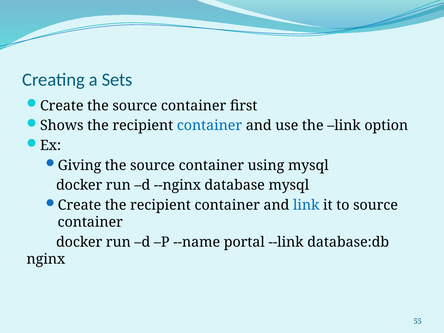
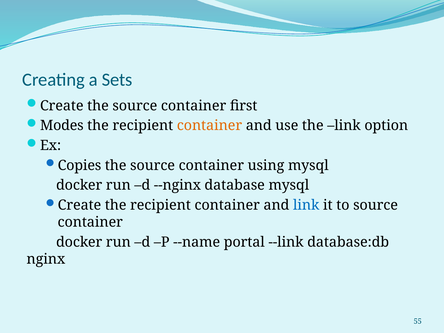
Shows: Shows -> Modes
container at (209, 126) colour: blue -> orange
Giving: Giving -> Copies
